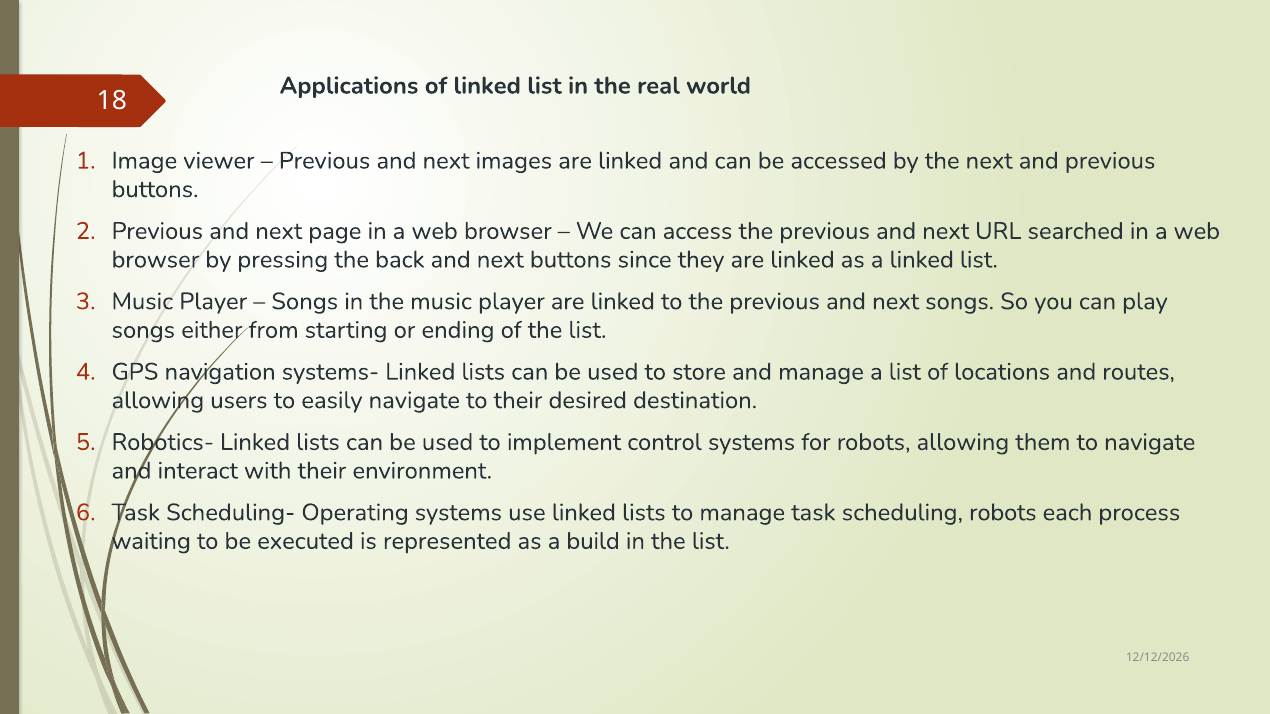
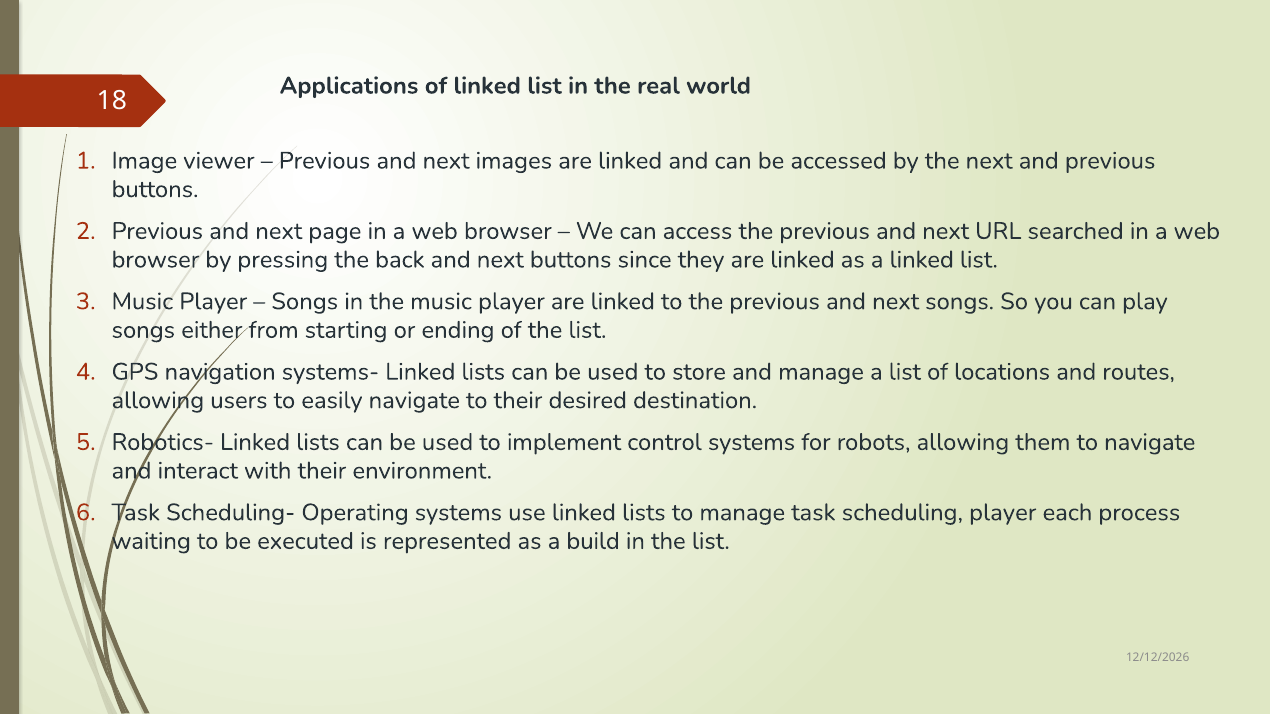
scheduling robots: robots -> player
